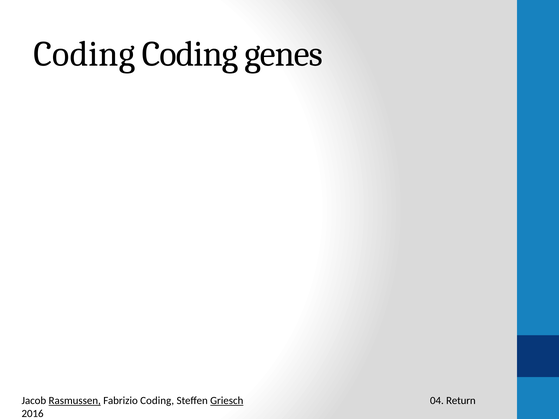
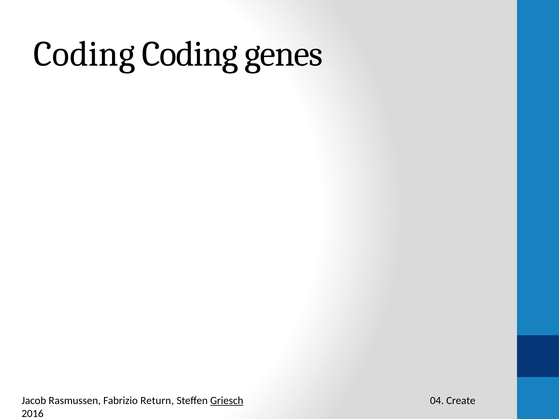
Rasmussen underline: present -> none
Fabrizio Coding: Coding -> Return
Return: Return -> Create
